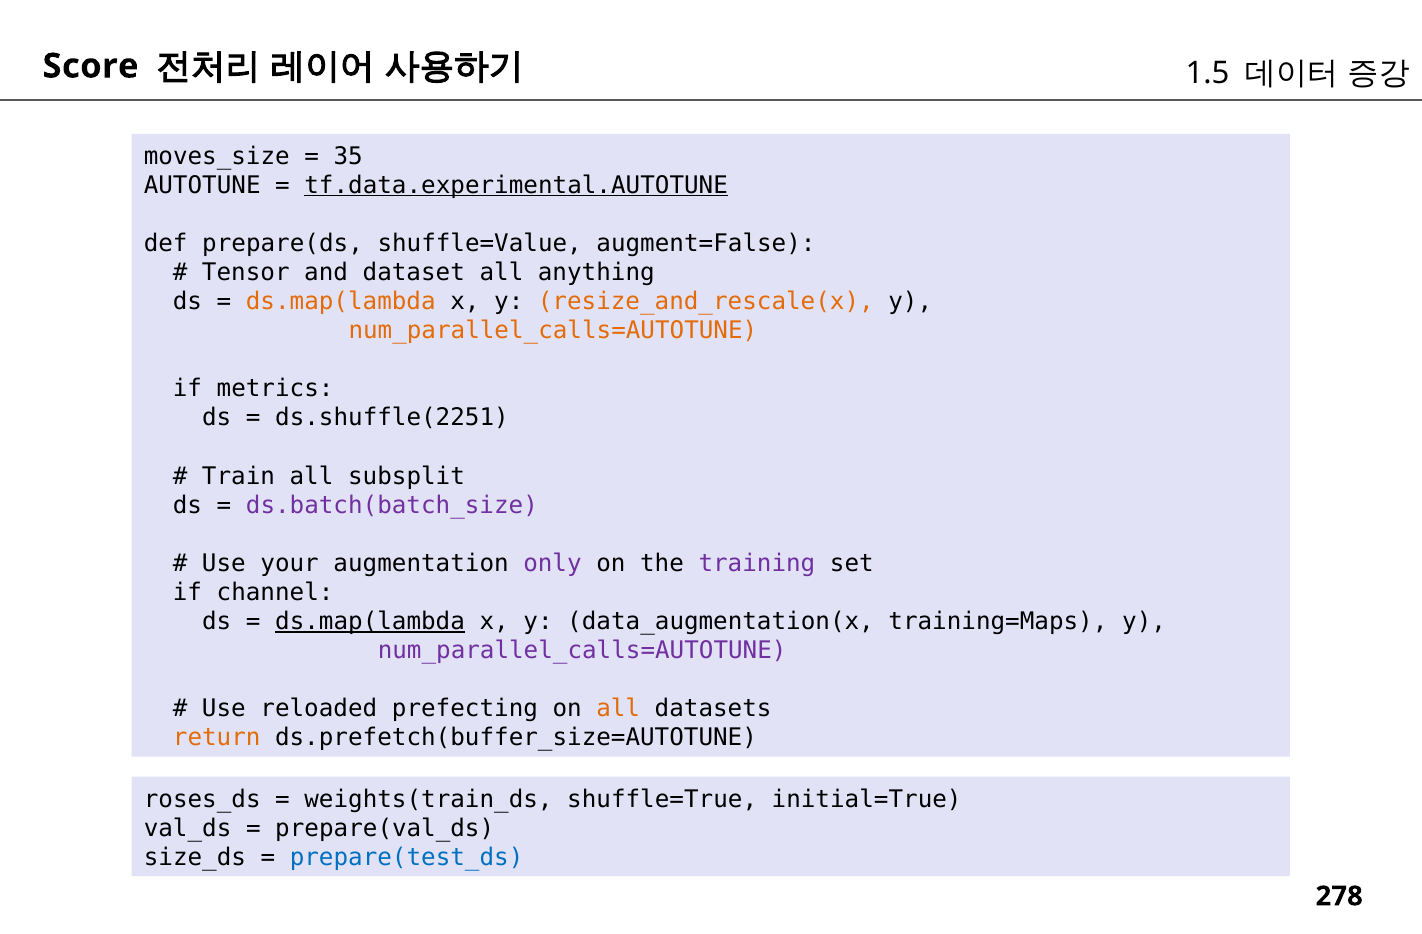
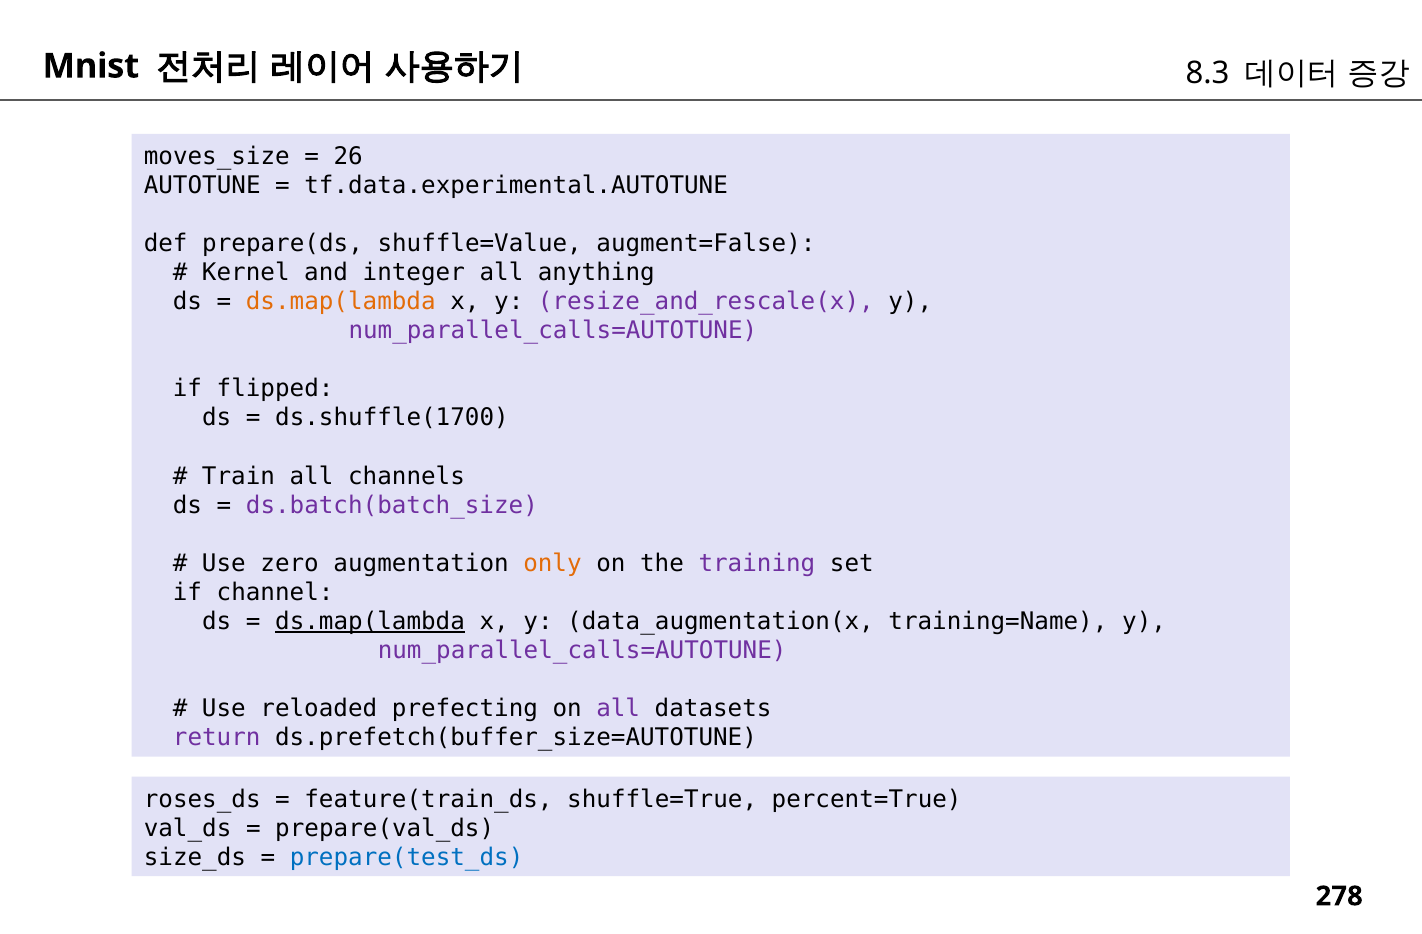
Score: Score -> Mnist
1.5: 1.5 -> 8.3
35: 35 -> 26
tf.data.experimental.AUTOTUNE underline: present -> none
Tensor: Tensor -> Kernel
dataset: dataset -> integer
resize_and_rescale(x colour: orange -> purple
num_parallel_calls=AUTOTUNE at (553, 331) colour: orange -> purple
metrics: metrics -> flipped
ds.shuffle(2251: ds.shuffle(2251 -> ds.shuffle(1700
subsplit: subsplit -> channels
your: your -> zero
only colour: purple -> orange
training=Maps: training=Maps -> training=Name
all at (618, 709) colour: orange -> purple
return colour: orange -> purple
weights(train_ds: weights(train_ds -> feature(train_ds
initial=True: initial=True -> percent=True
